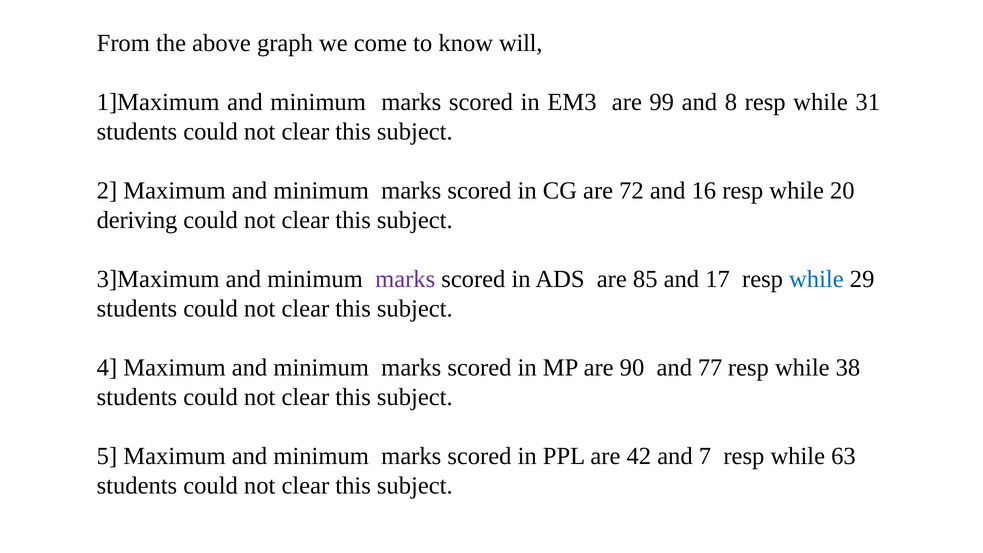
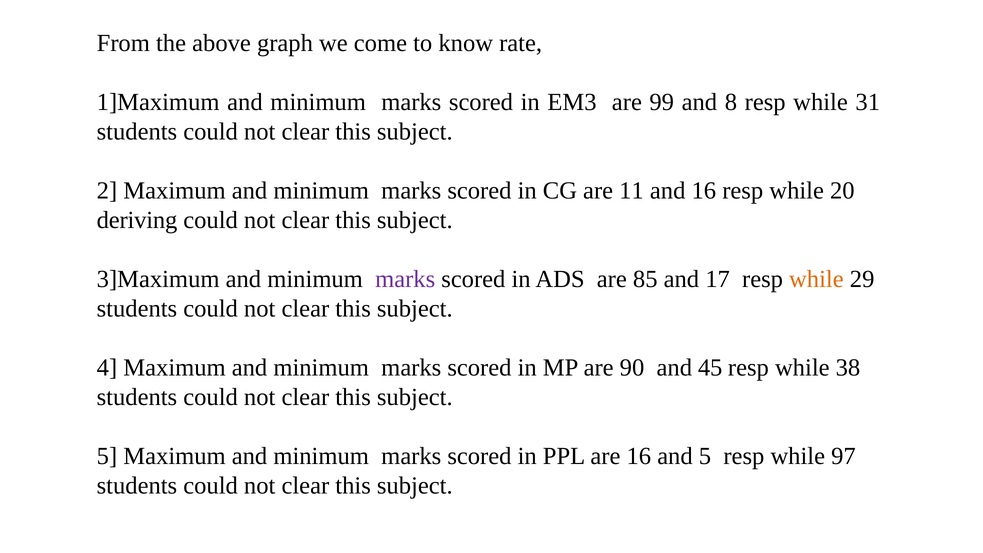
will: will -> rate
72: 72 -> 11
while at (816, 279) colour: blue -> orange
77: 77 -> 45
are 42: 42 -> 16
and 7: 7 -> 5
63: 63 -> 97
